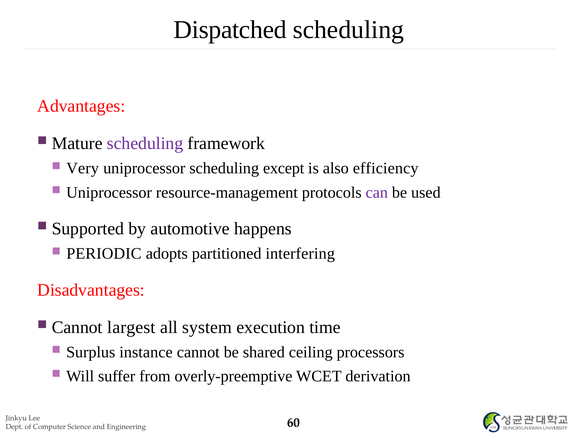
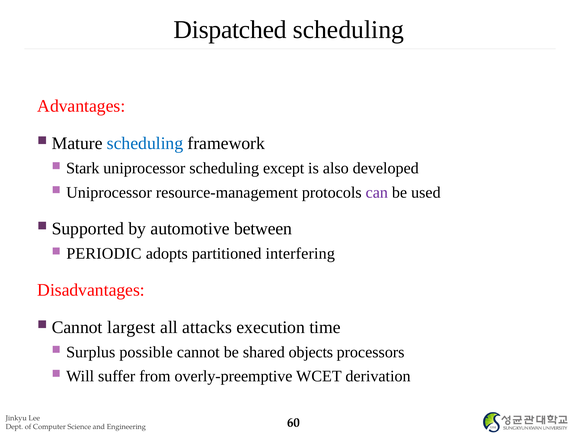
scheduling at (145, 144) colour: purple -> blue
Very: Very -> Stark
efficiency: efficiency -> developed
happens: happens -> between
system: system -> attacks
instance: instance -> possible
ceiling: ceiling -> objects
